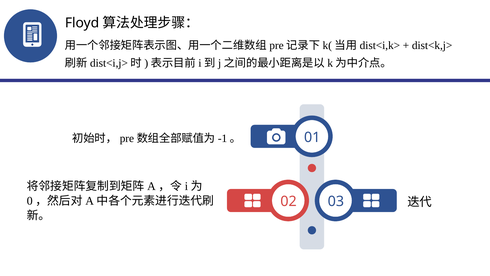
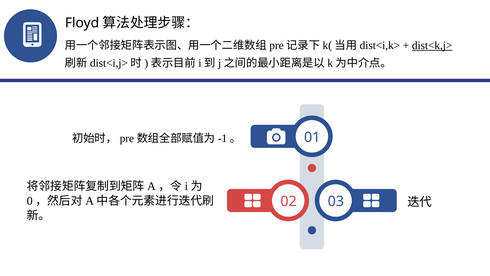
dist<k,j> underline: none -> present
